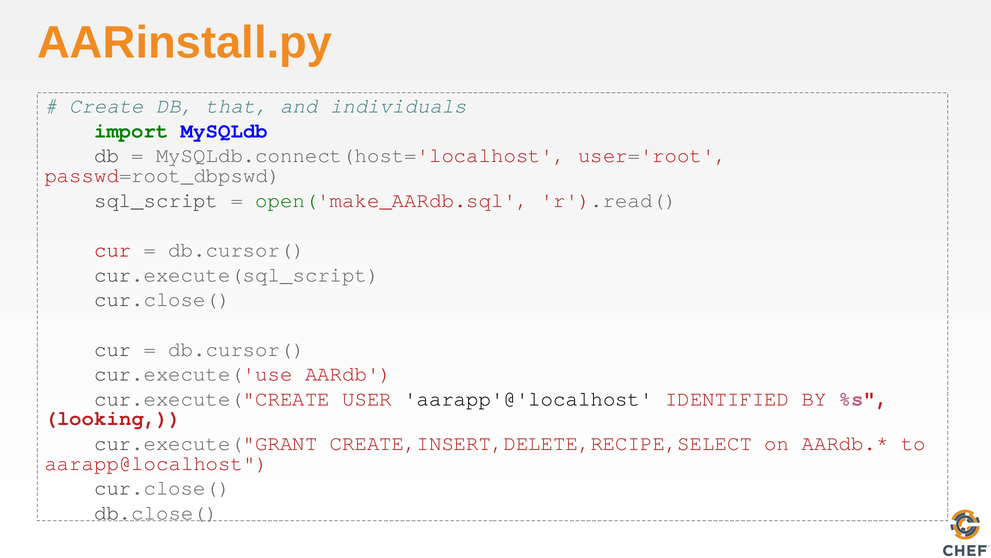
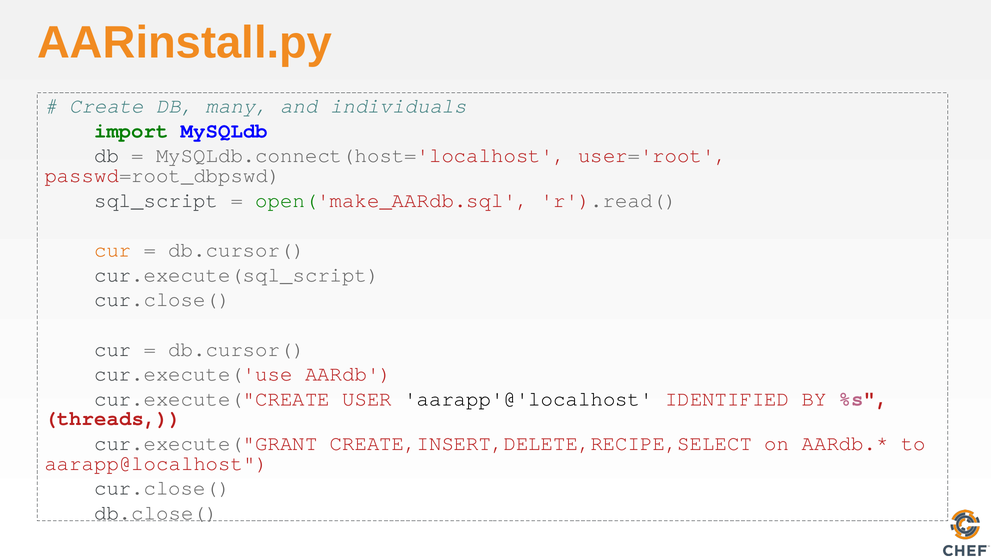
that: that -> many
cur at (113, 250) colour: red -> orange
looking: looking -> threads
